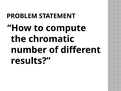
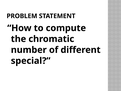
results: results -> special
